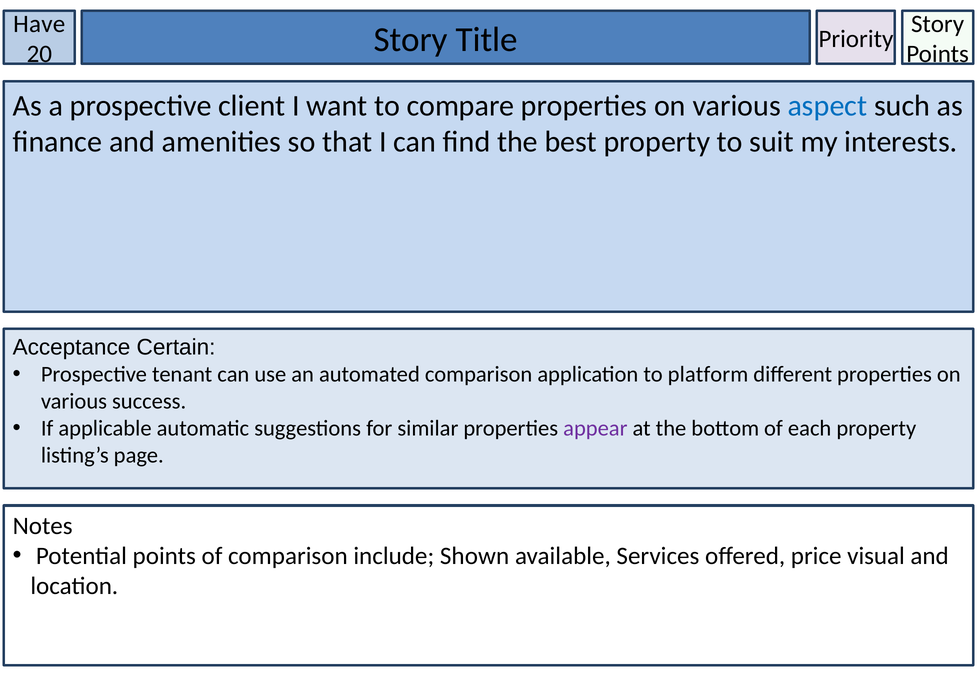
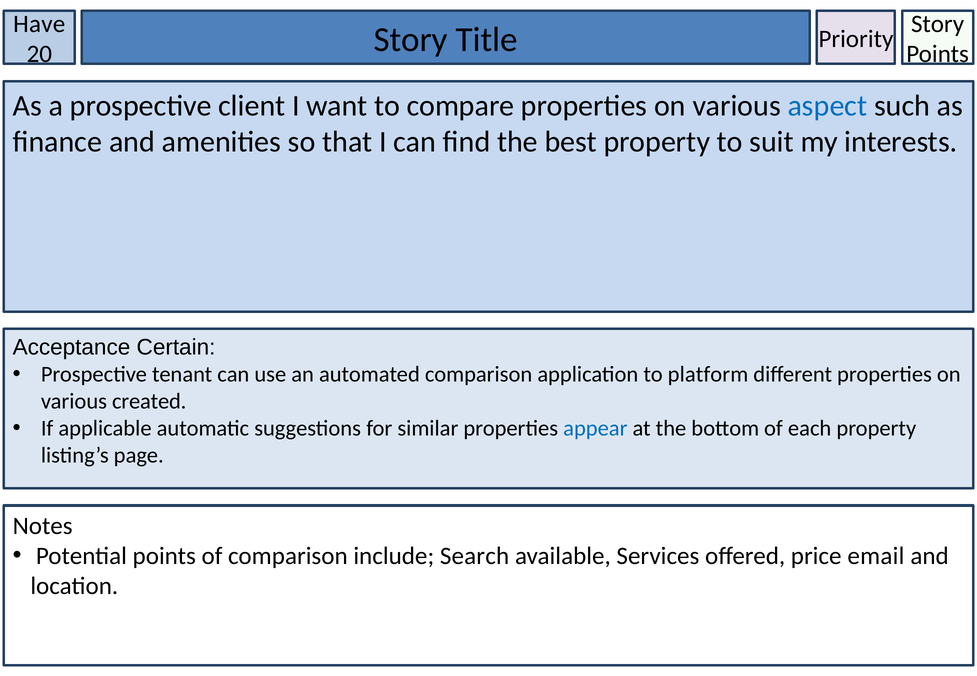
success: success -> created
appear colour: purple -> blue
Shown: Shown -> Search
visual: visual -> email
